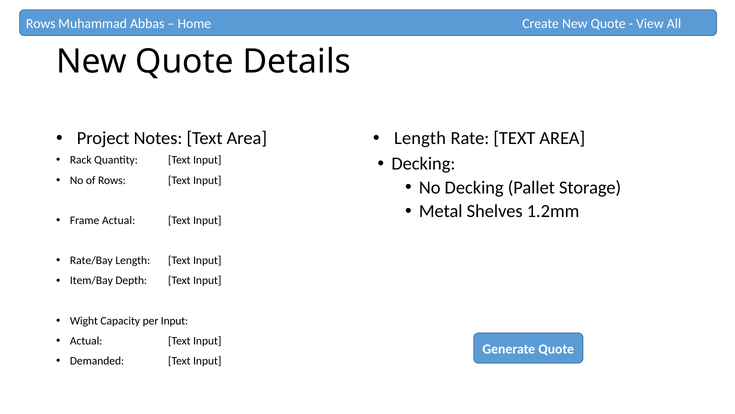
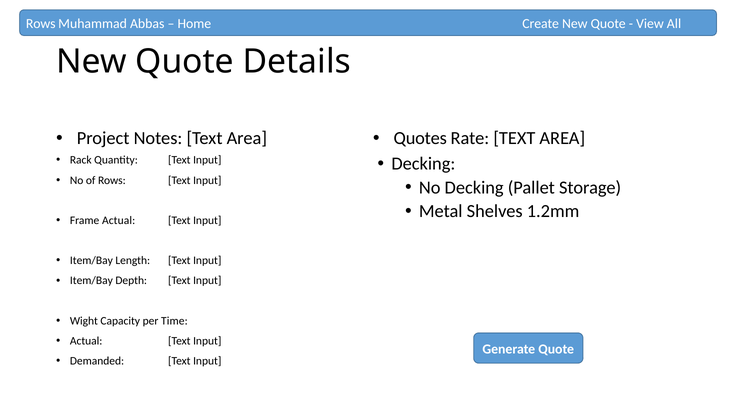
Length at (420, 138): Length -> Quotes
Rate/Bay at (91, 260): Rate/Bay -> Item/Bay
per Input: Input -> Time
